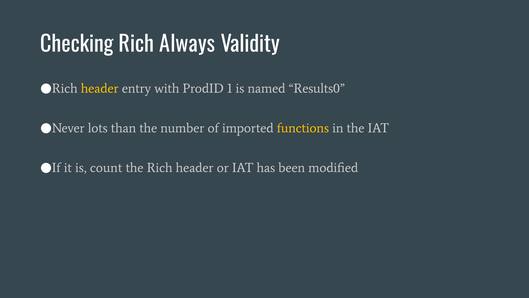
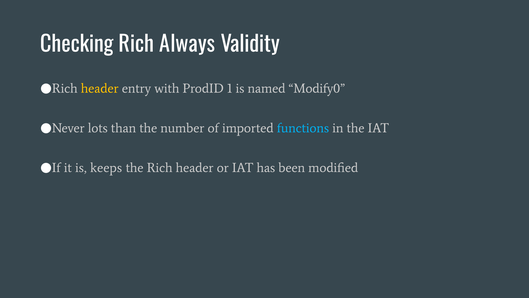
Results0: Results0 -> Modify0
functions colour: yellow -> light blue
count: count -> keeps
